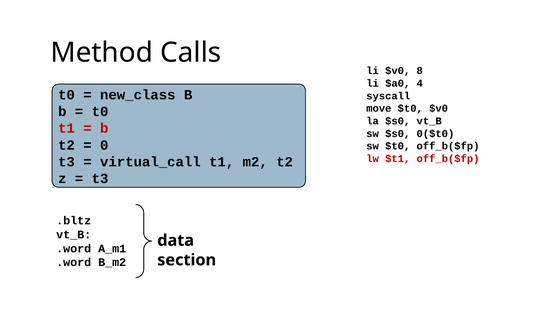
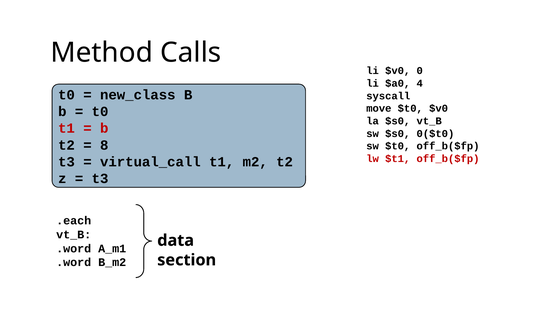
8: 8 -> 0
0: 0 -> 8
.bltz: .bltz -> .each
